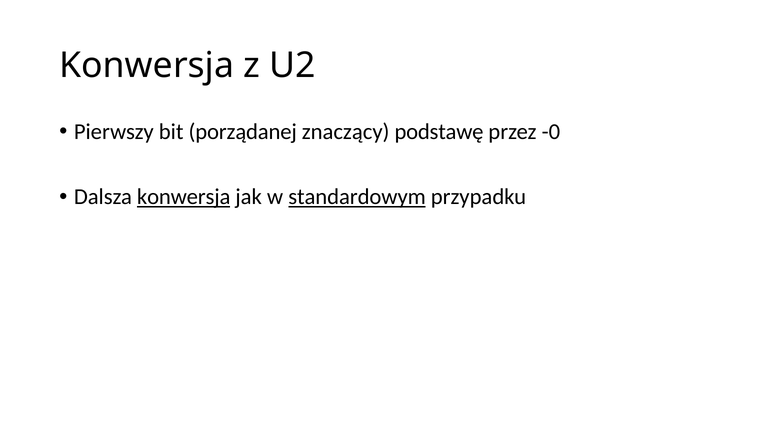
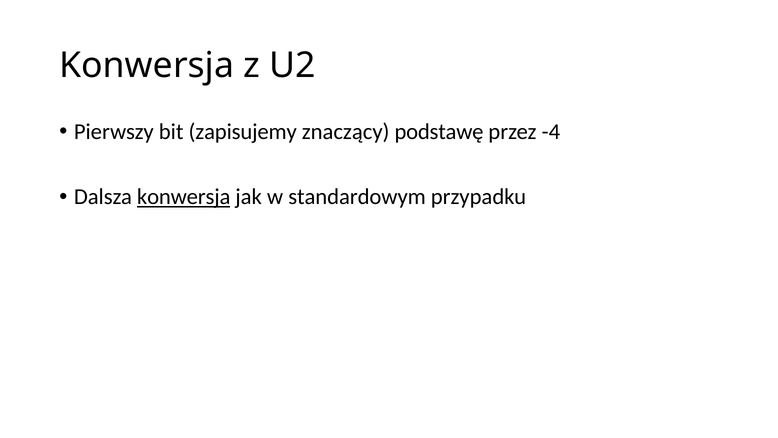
porządanej: porządanej -> zapisujemy
-0: -0 -> -4
standardowym underline: present -> none
